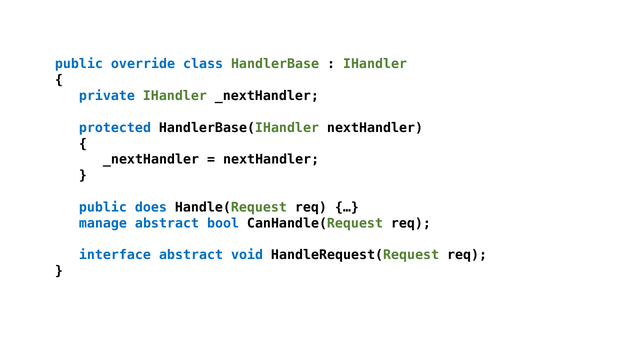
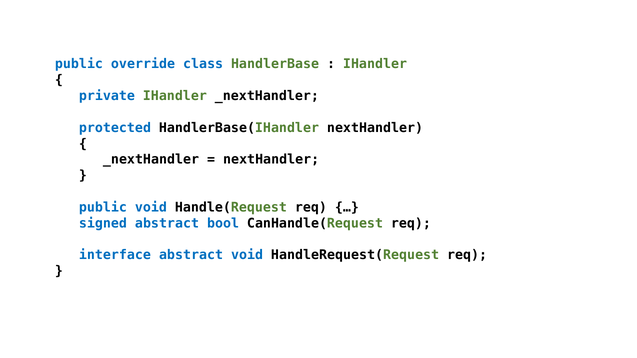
public does: does -> void
manage: manage -> signed
